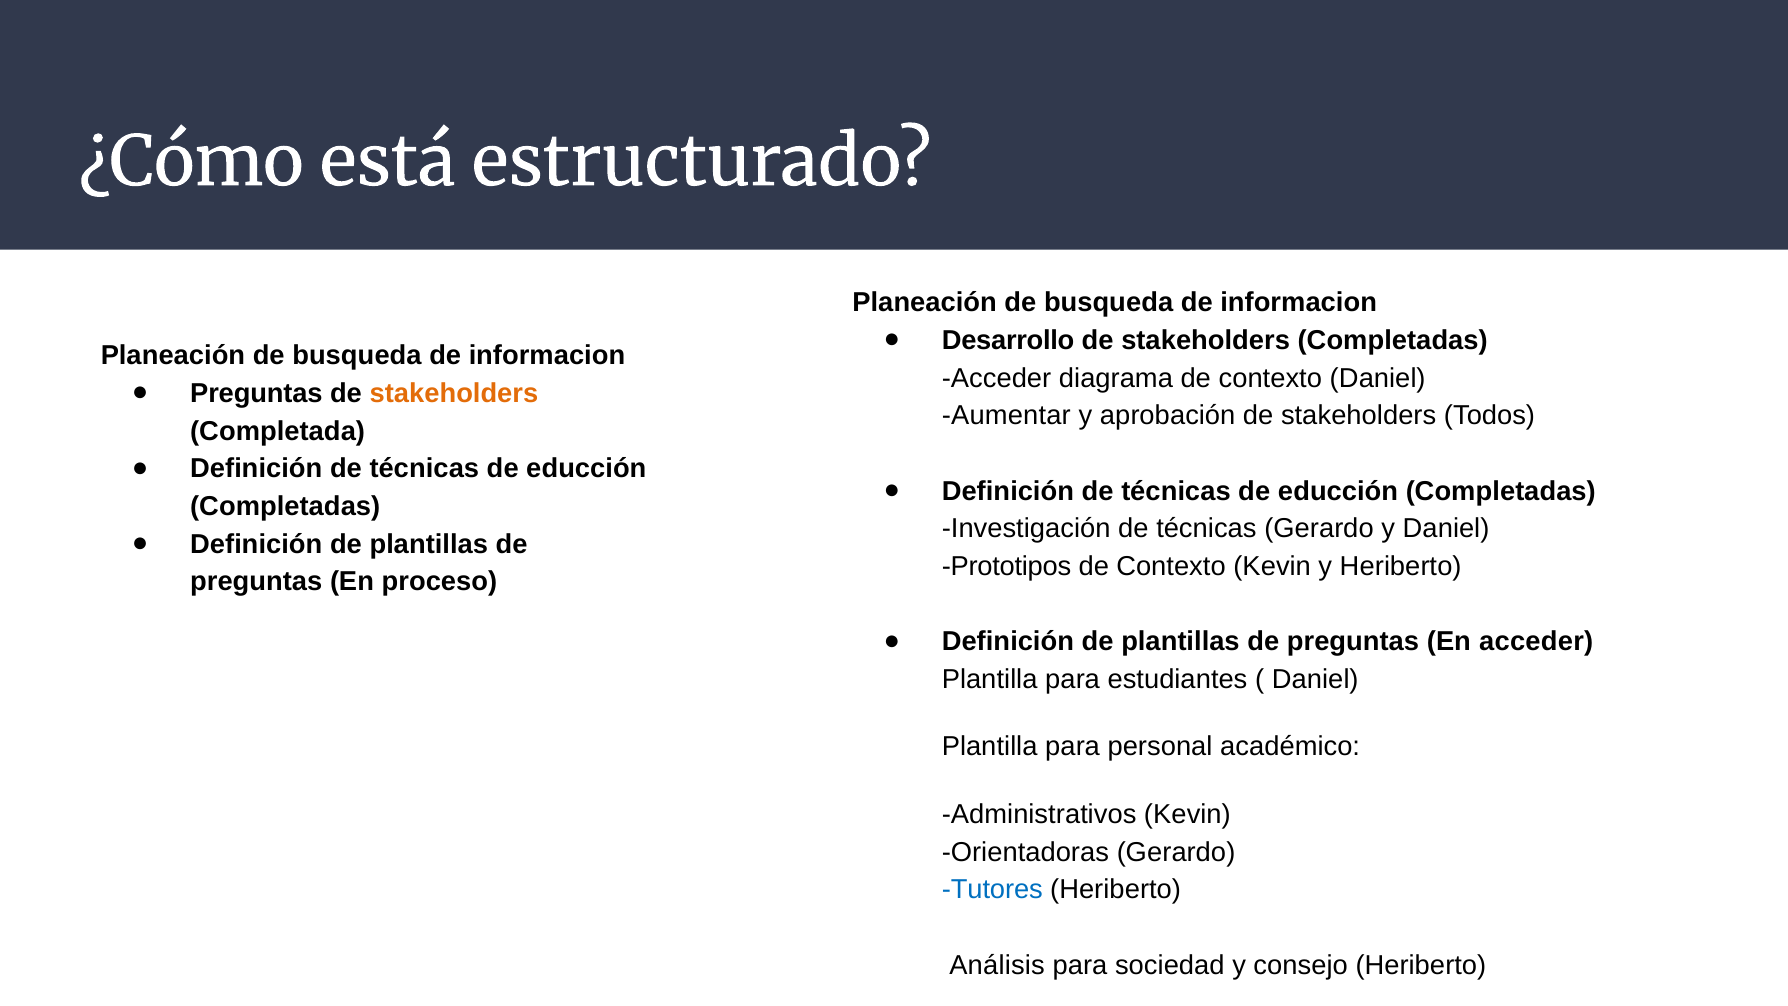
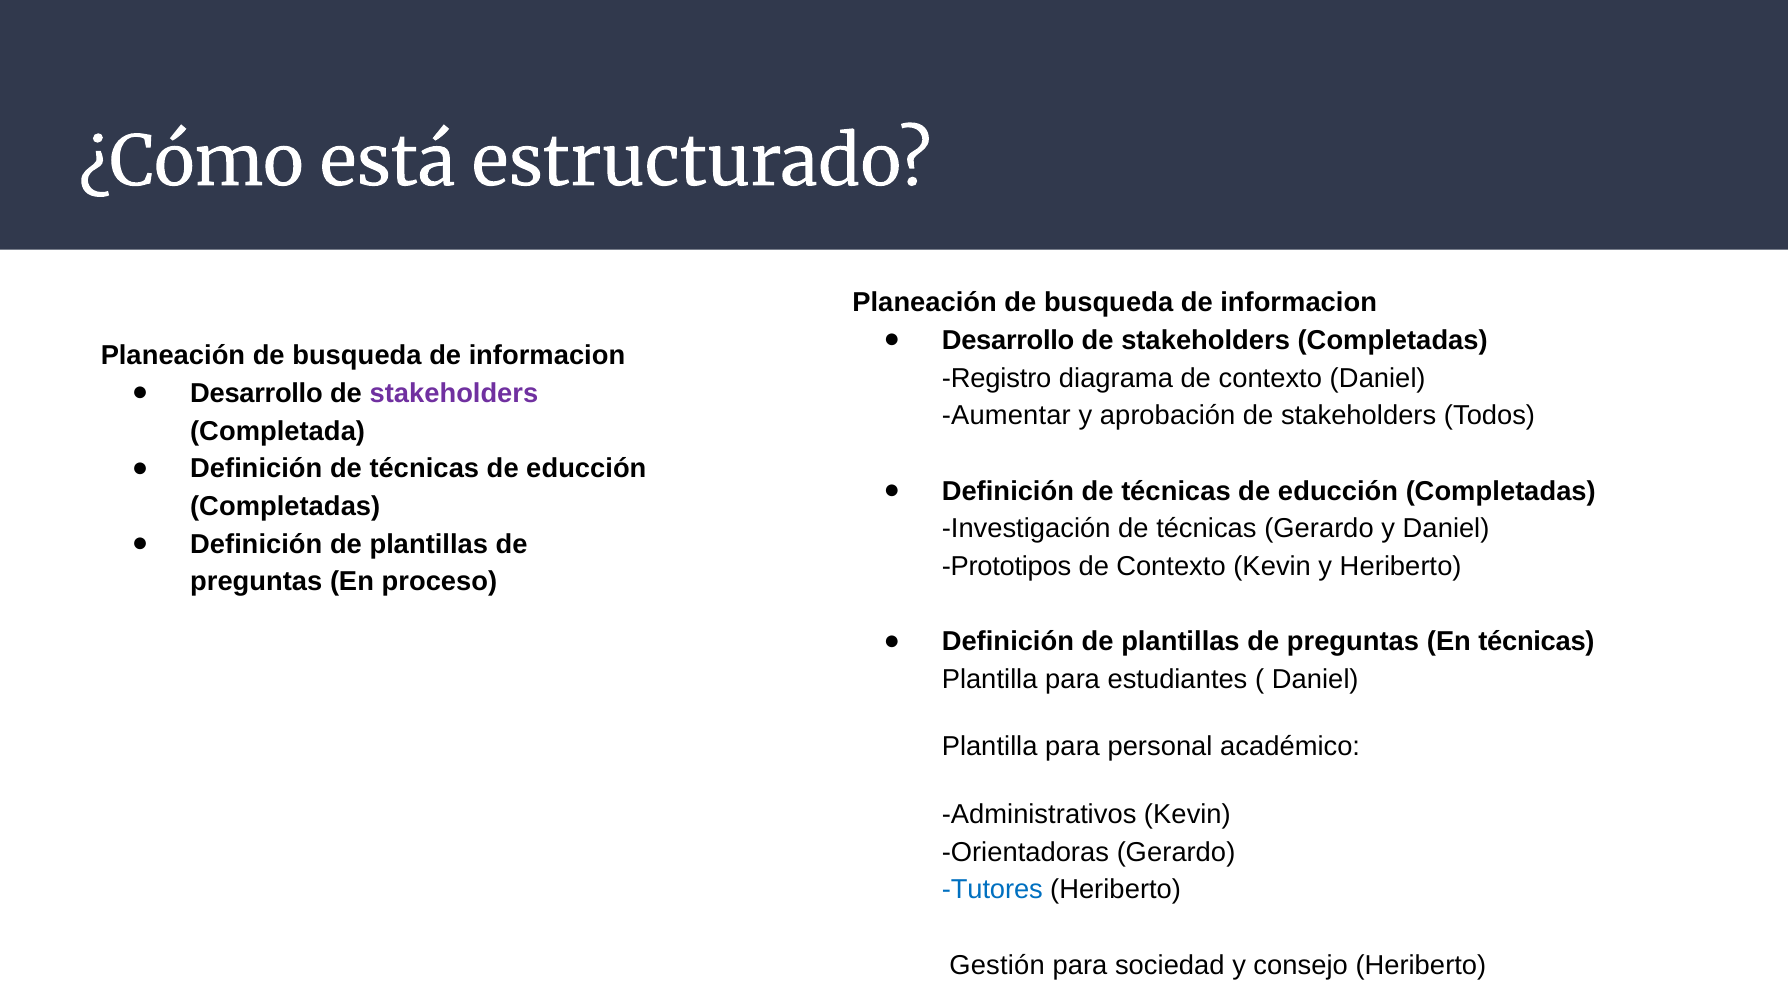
Acceder at (997, 378): Acceder -> Registro
Preguntas at (256, 393): Preguntas -> Desarrollo
stakeholders at (454, 393) colour: orange -> purple
En acceder: acceder -> técnicas
Análisis: Análisis -> Gestión
